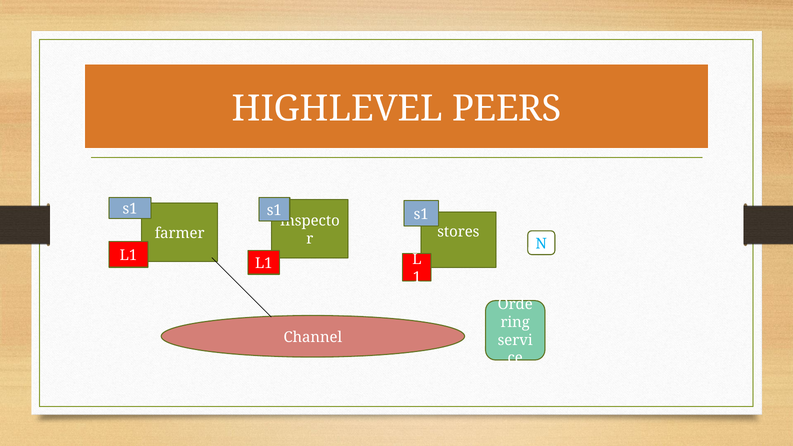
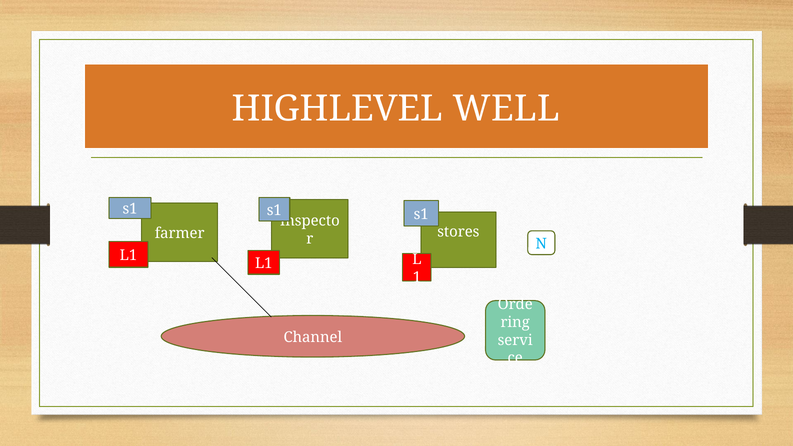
PEERS: PEERS -> WELL
